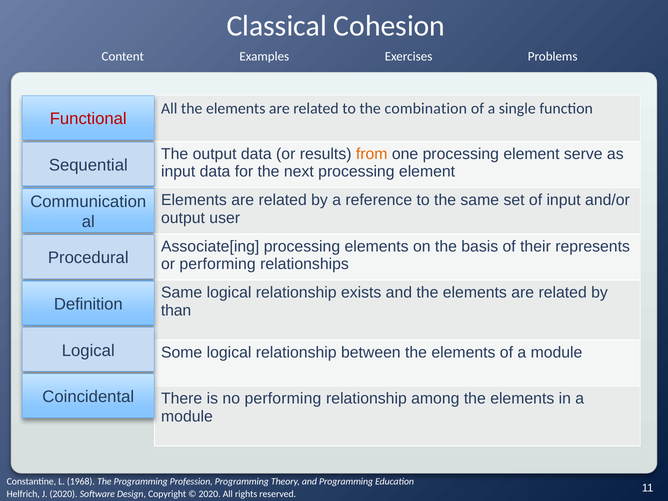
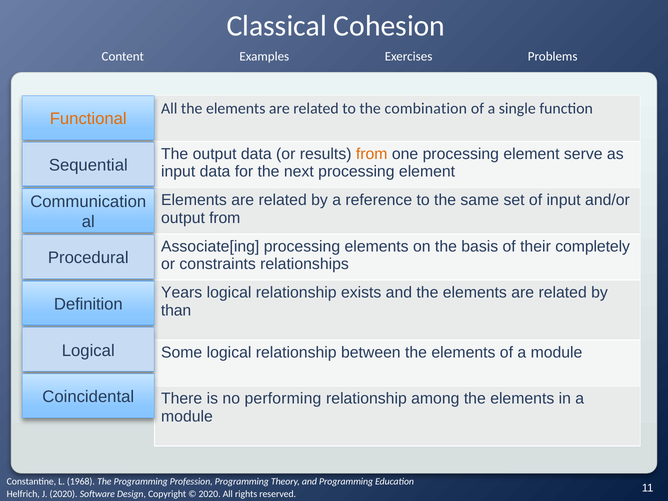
Functional colour: red -> orange
output user: user -> from
represents: represents -> completely
or performing: performing -> constraints
Same at (182, 293): Same -> Years
